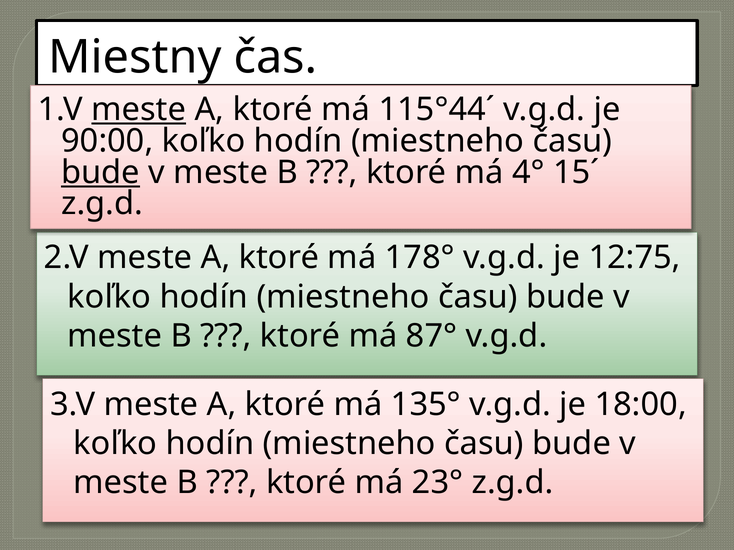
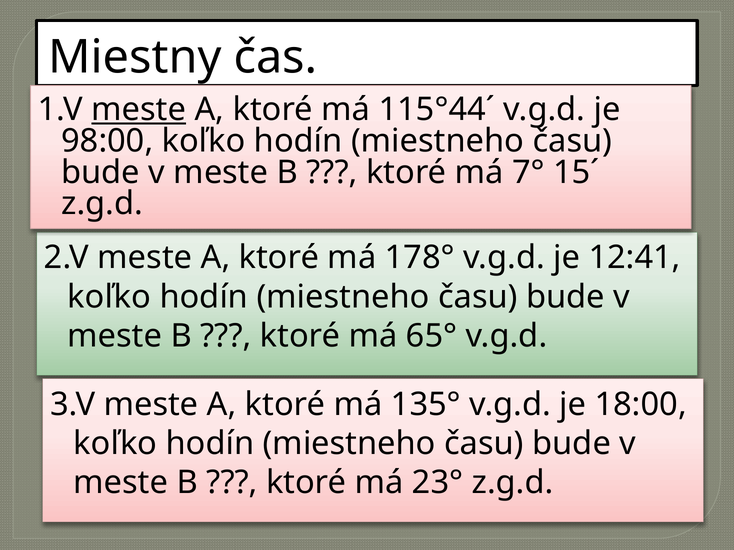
90:00: 90:00 -> 98:00
bude at (101, 172) underline: present -> none
4°: 4° -> 7°
12:75: 12:75 -> 12:41
87°: 87° -> 65°
